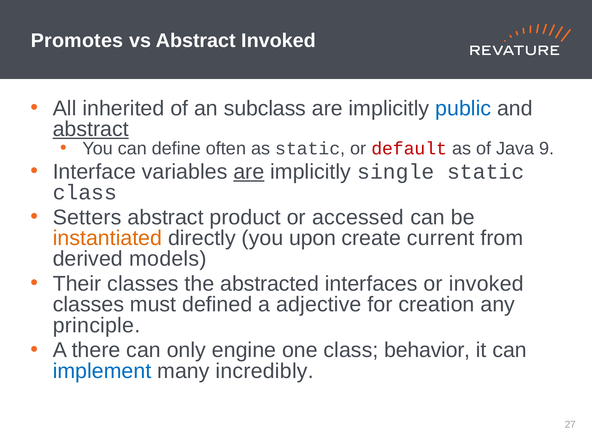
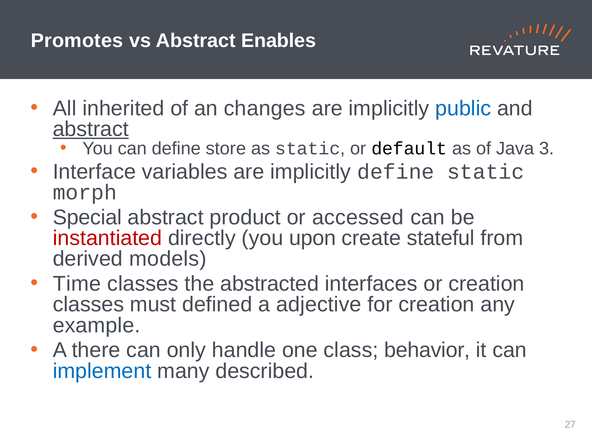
Abstract Invoked: Invoked -> Enables
subclass: subclass -> changes
often: often -> store
default colour: red -> black
9: 9 -> 3
are at (249, 172) underline: present -> none
implicitly single: single -> define
class at (85, 192): class -> morph
Setters: Setters -> Special
instantiated colour: orange -> red
current: current -> stateful
Their: Their -> Time
or invoked: invoked -> creation
principle: principle -> example
engine: engine -> handle
incredibly: incredibly -> described
